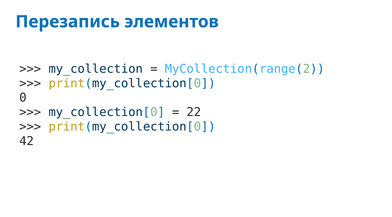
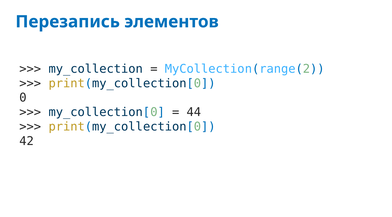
22: 22 -> 44
